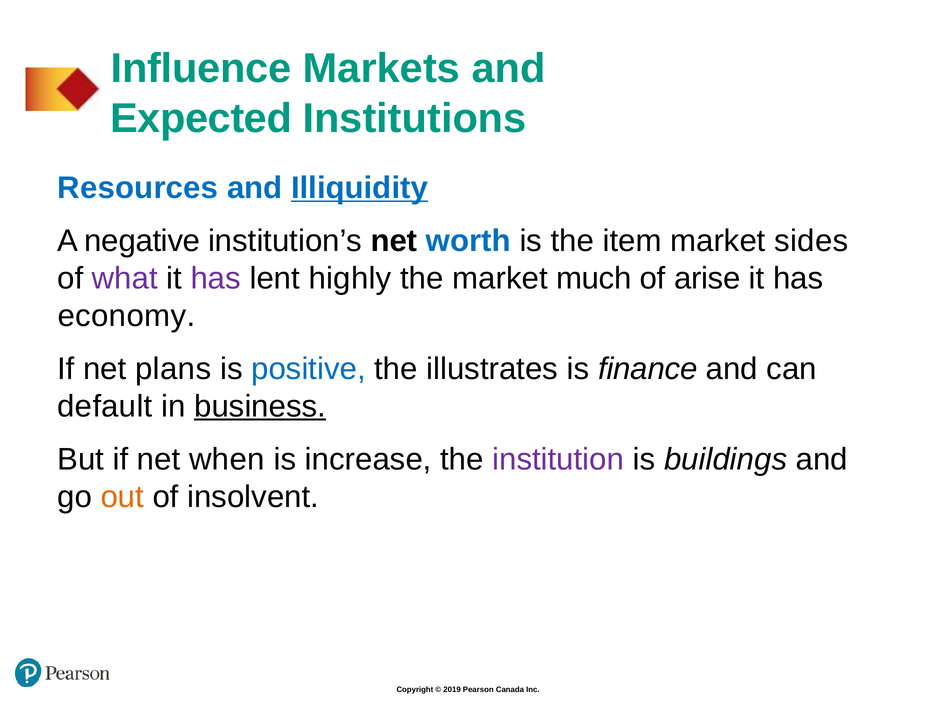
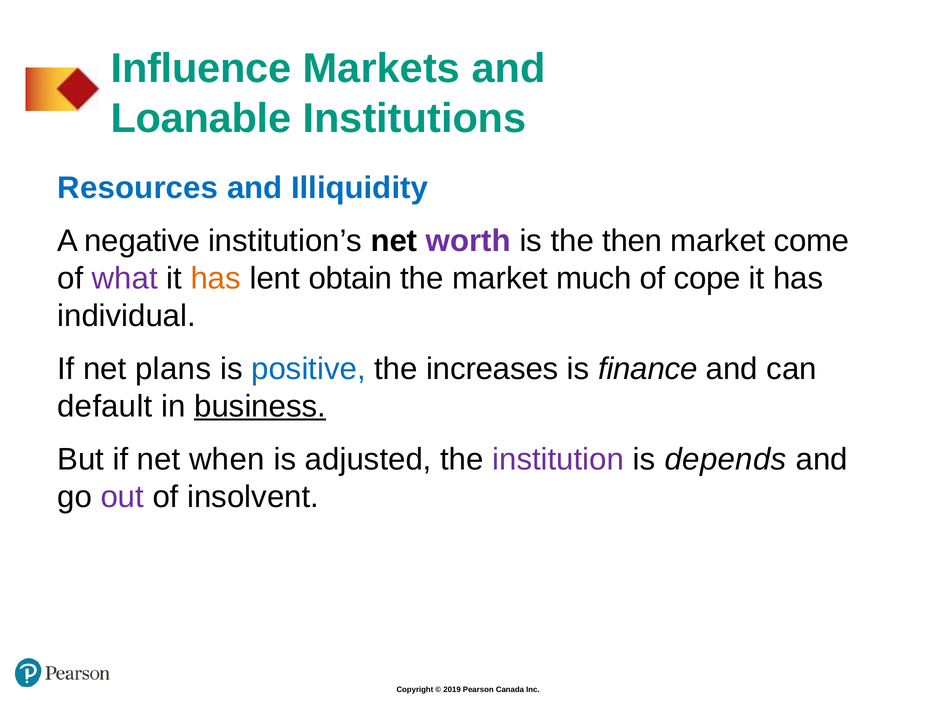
Expected: Expected -> Loanable
Illiquidity underline: present -> none
worth colour: blue -> purple
item: item -> then
sides: sides -> come
has at (216, 278) colour: purple -> orange
highly: highly -> obtain
arise: arise -> cope
economy: economy -> individual
illustrates: illustrates -> increases
increase: increase -> adjusted
buildings: buildings -> depends
out colour: orange -> purple
